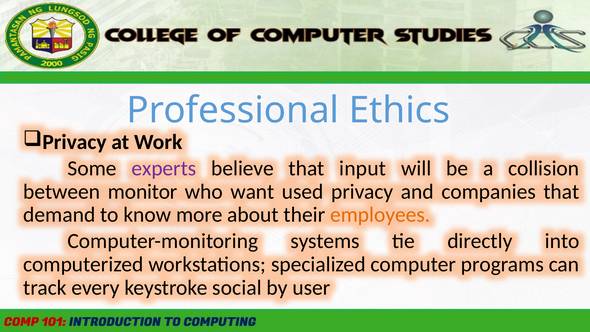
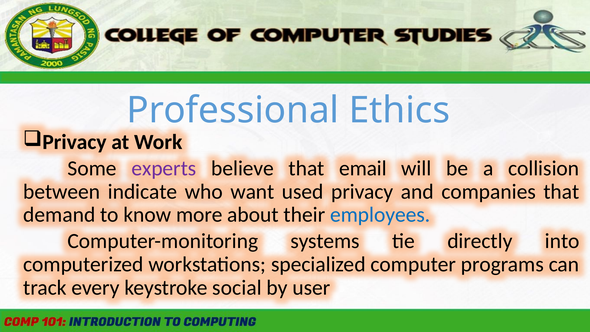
input: input -> email
monitor: monitor -> indicate
employees colour: orange -> blue
